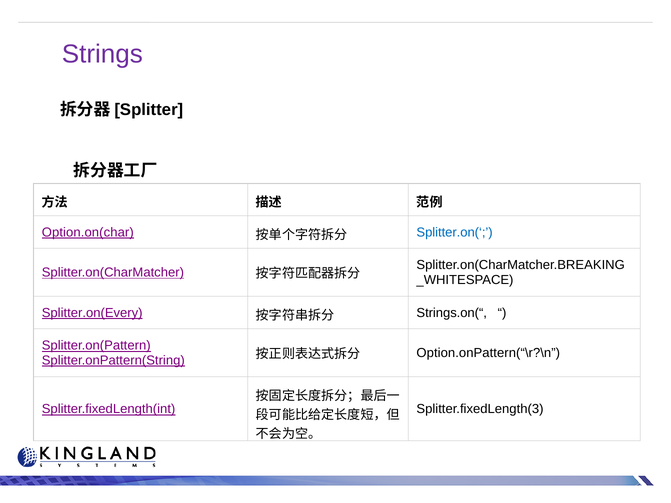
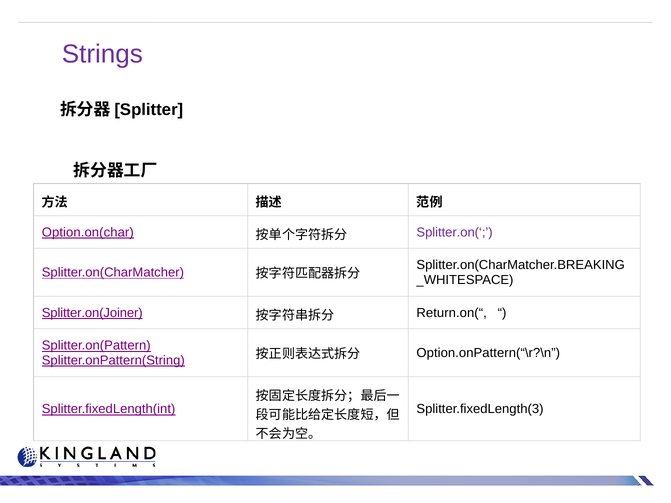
Splitter.on(‘ colour: blue -> purple
Splitter.on(Every: Splitter.on(Every -> Splitter.on(Joiner
Strings.on(“: Strings.on(“ -> Return.on(“
